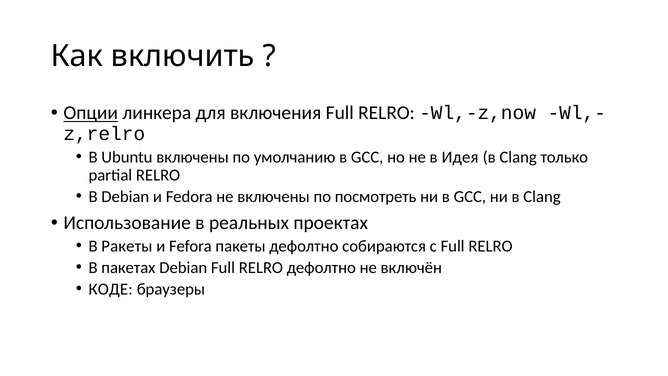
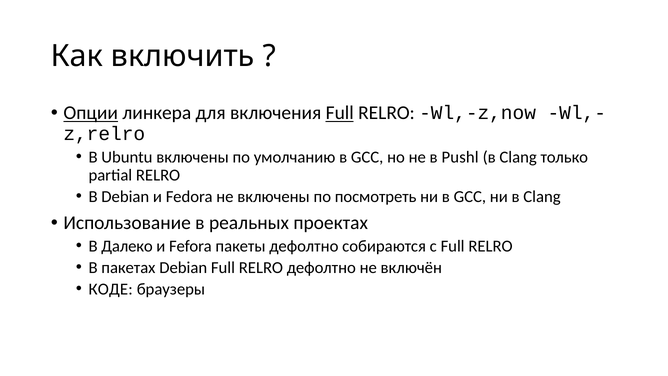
Full at (340, 113) underline: none -> present
Идея: Идея -> Pushl
Ракеты: Ракеты -> Далеко
